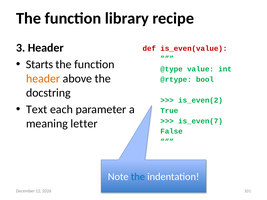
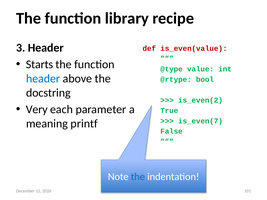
header at (43, 79) colour: orange -> blue
Text: Text -> Very
letter: letter -> printf
